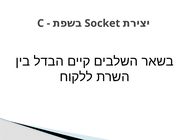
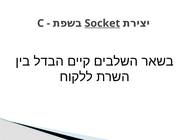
Socket underline: none -> present
